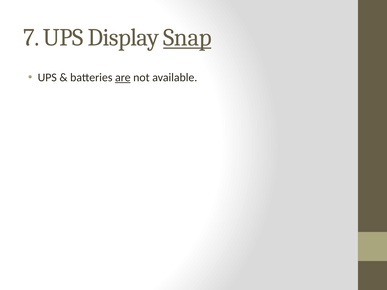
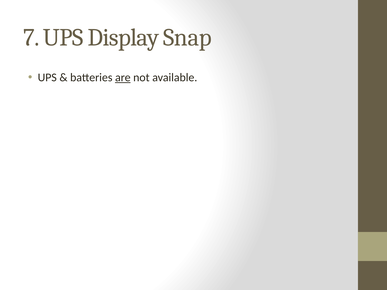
Snap underline: present -> none
